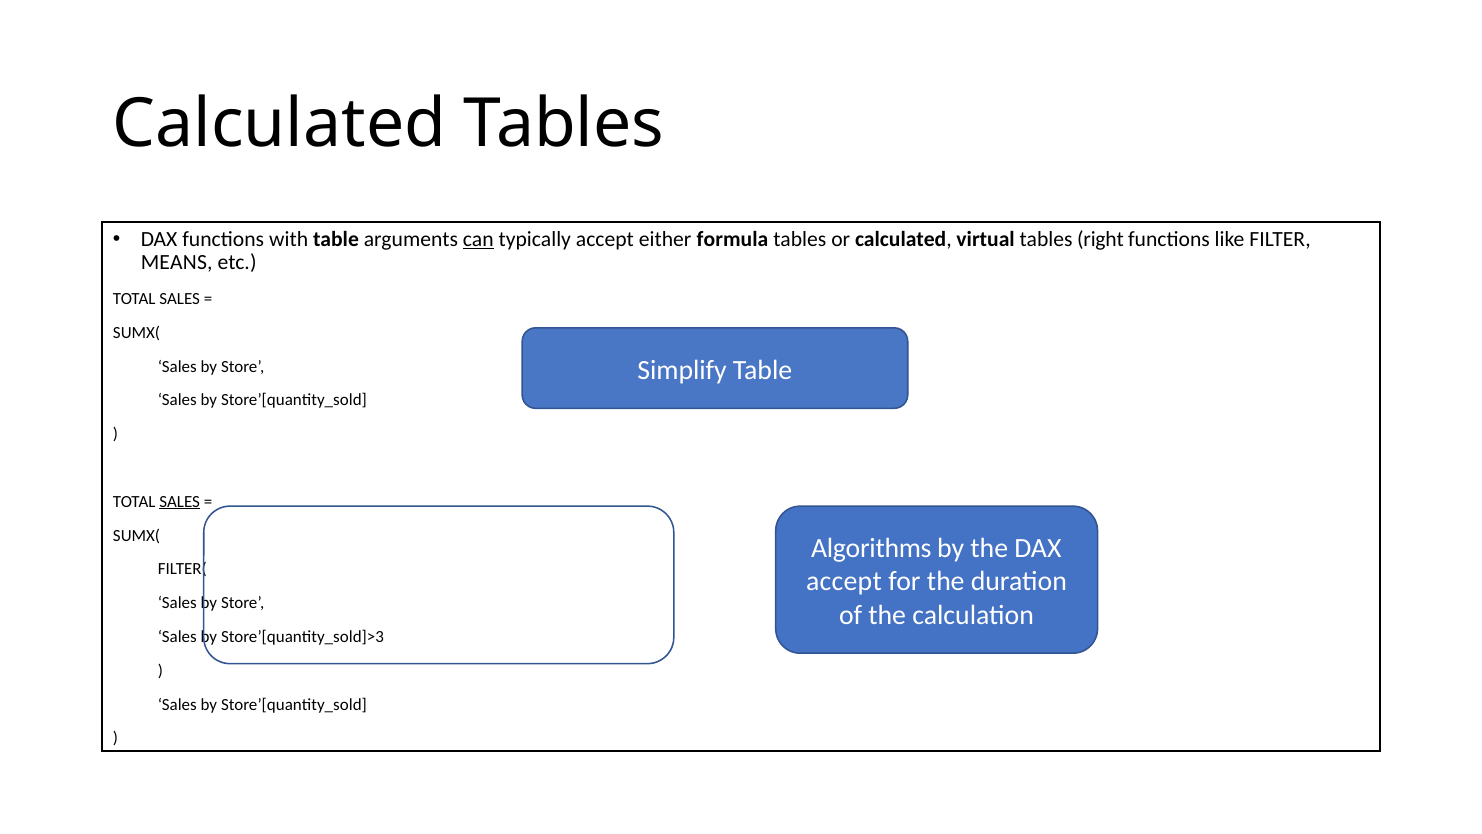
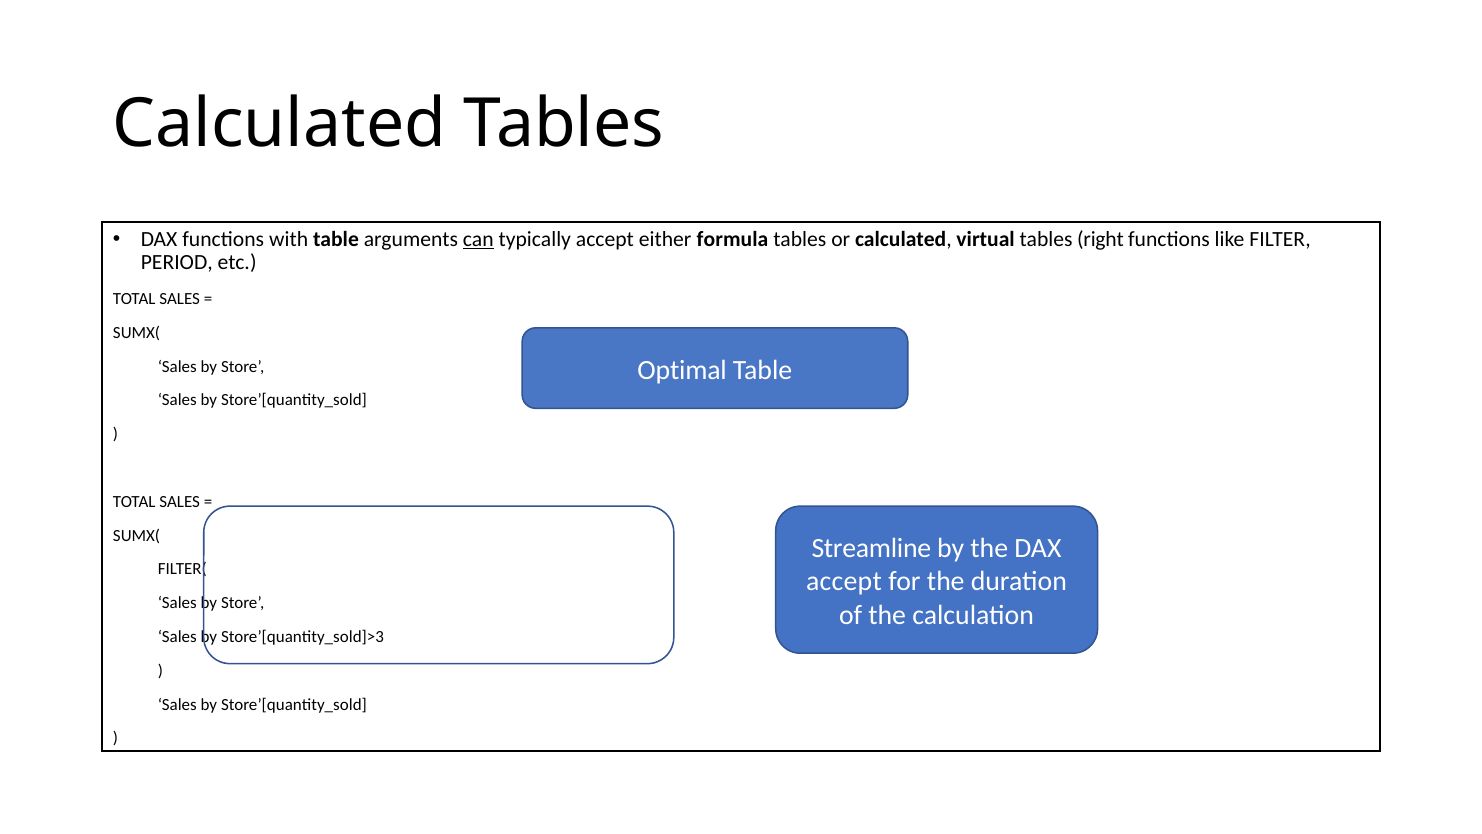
MEANS: MEANS -> PERIOD
Simplify: Simplify -> Optimal
SALES at (180, 501) underline: present -> none
Algorithms: Algorithms -> Streamline
